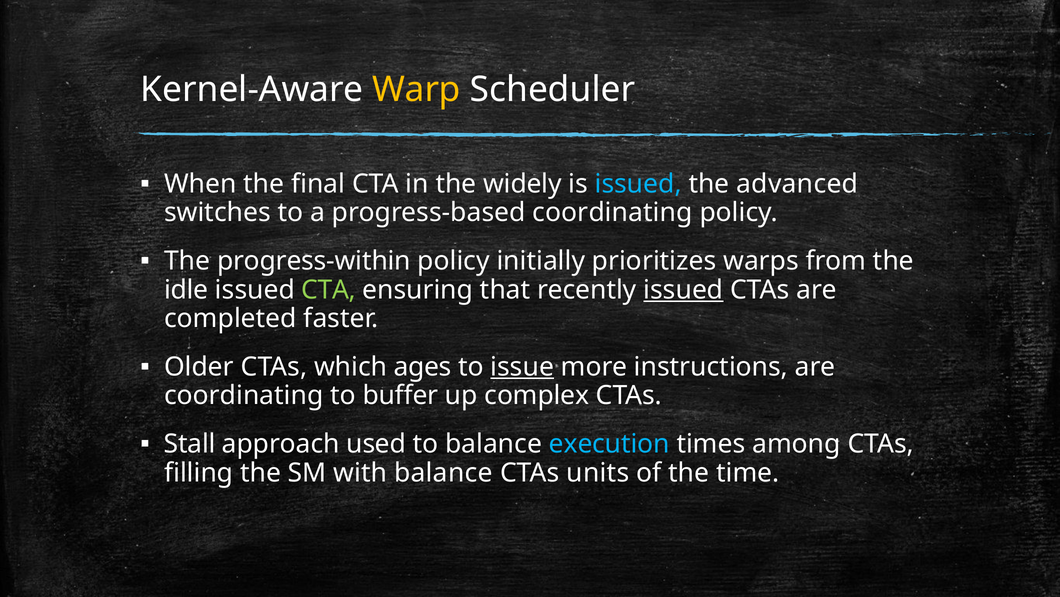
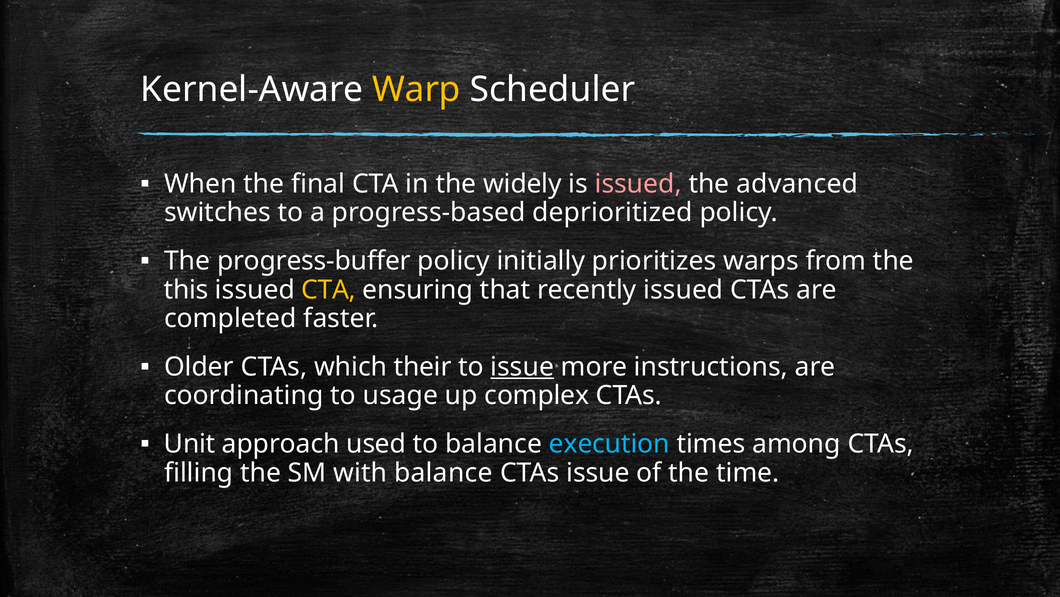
issued at (638, 184) colour: light blue -> pink
progress-based coordinating: coordinating -> deprioritized
progress-within: progress-within -> progress-buffer
idle: idle -> this
CTA at (329, 290) colour: light green -> yellow
issued at (683, 290) underline: present -> none
ages: ages -> their
buffer: buffer -> usage
Stall: Stall -> Unit
CTAs units: units -> issue
